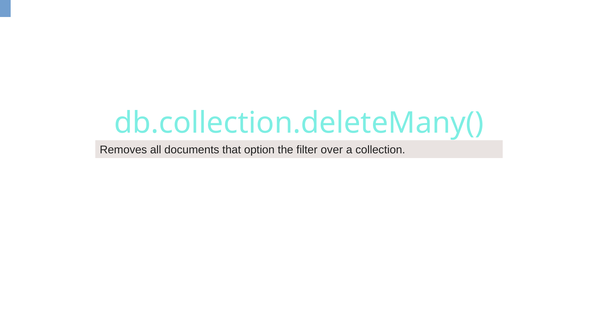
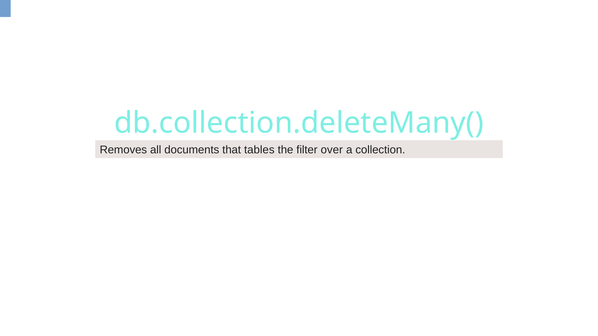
option: option -> tables
